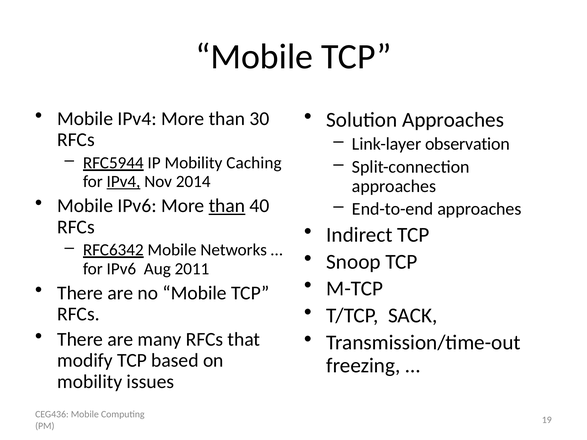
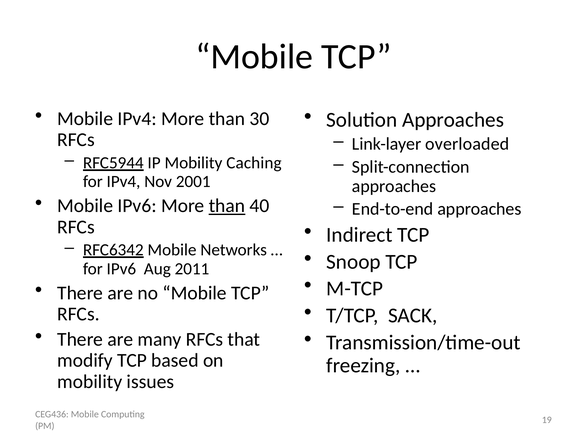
observation: observation -> overloaded
IPv4 at (123, 182) underline: present -> none
2014: 2014 -> 2001
